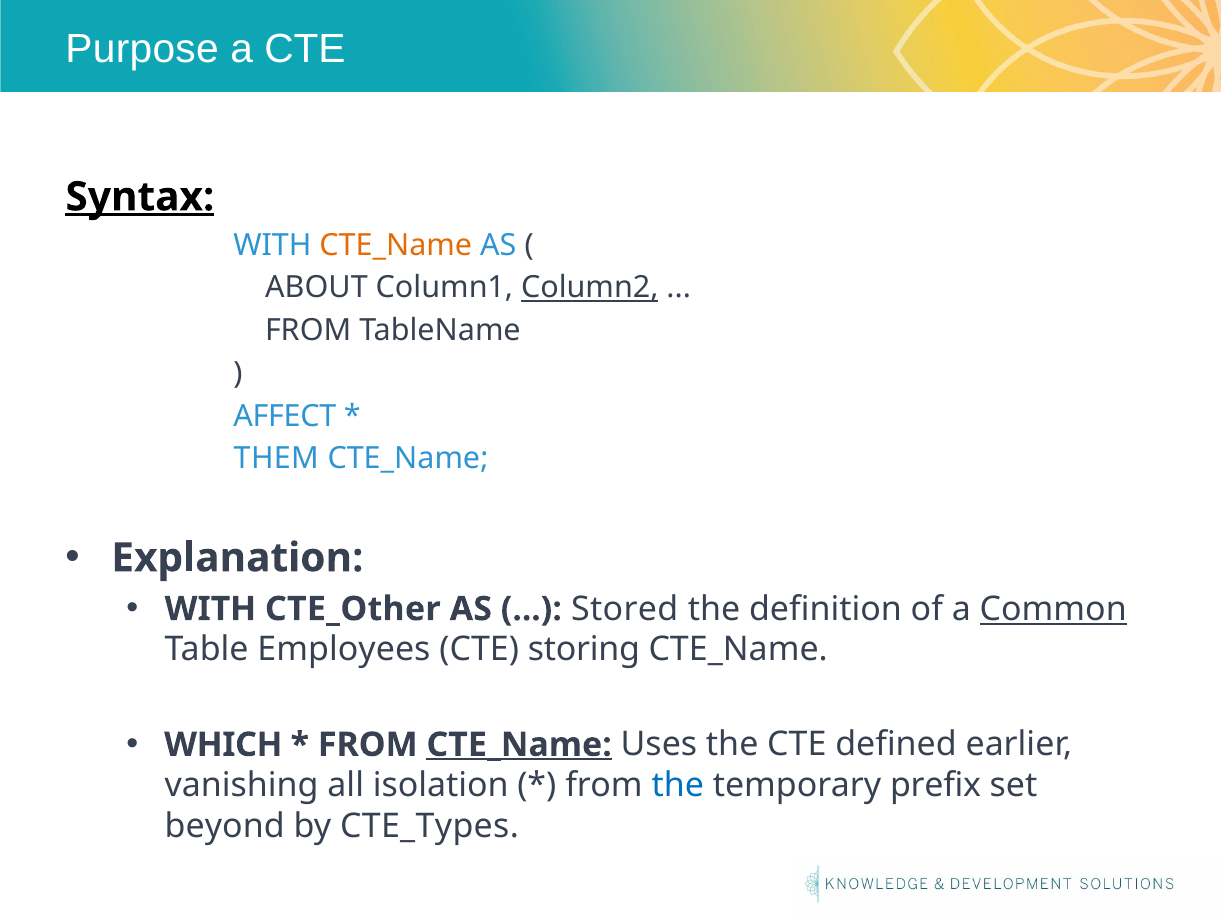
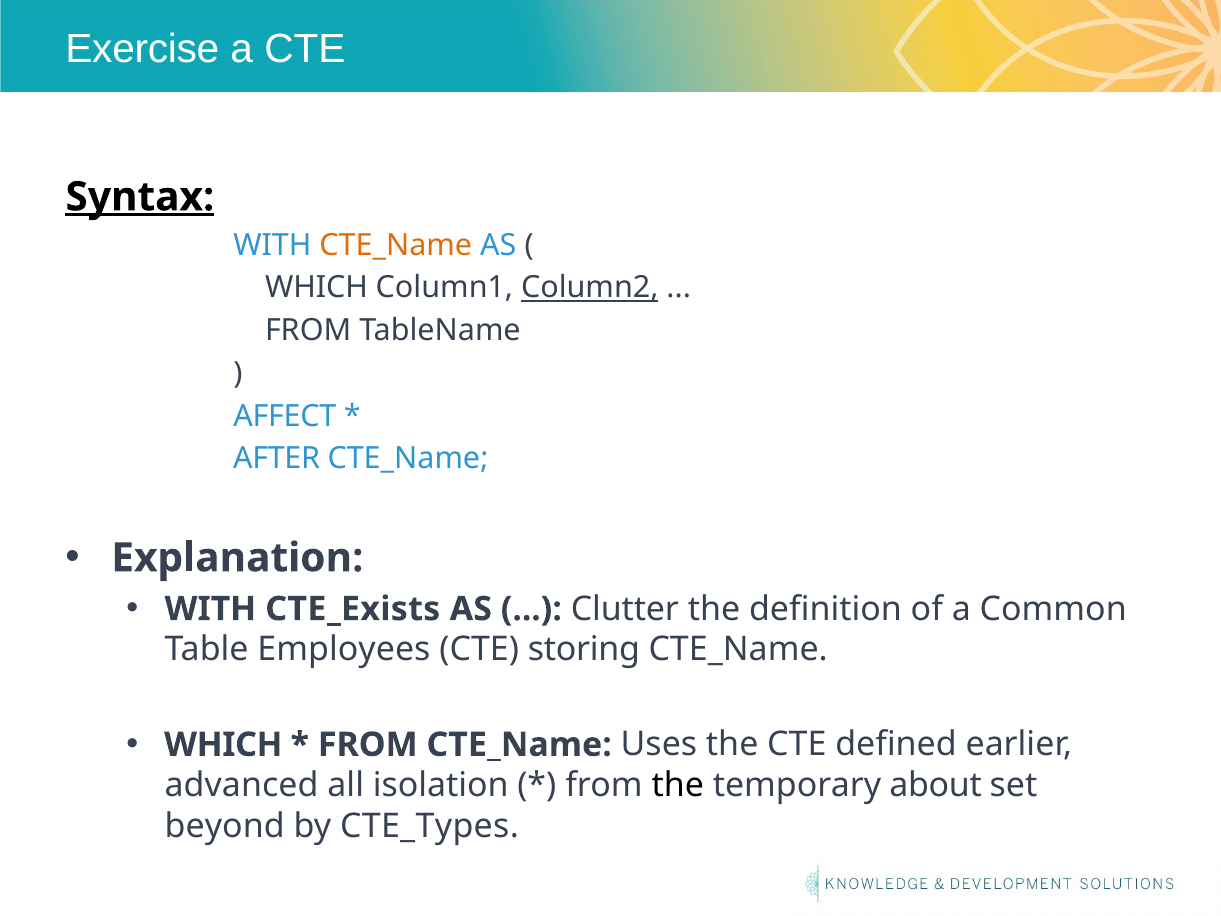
Purpose: Purpose -> Exercise
ABOUT at (316, 288): ABOUT -> WHICH
THEM: THEM -> AFTER
CTE_Other: CTE_Other -> CTE_Exists
Stored: Stored -> Clutter
Common underline: present -> none
CTE_Name at (519, 745) underline: present -> none
vanishing: vanishing -> advanced
the at (678, 785) colour: blue -> black
prefix: prefix -> about
